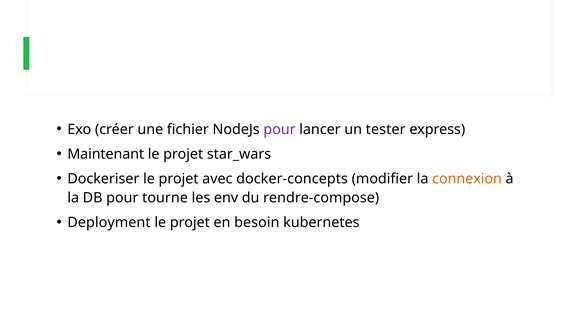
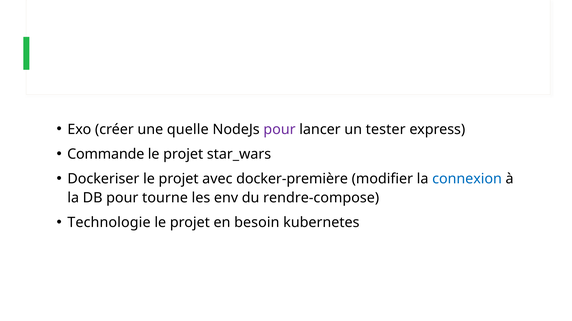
fichier: fichier -> quelle
Maintenant: Maintenant -> Commande
docker-concepts: docker-concepts -> docker-première
connexion colour: orange -> blue
Deployment: Deployment -> Technologie
